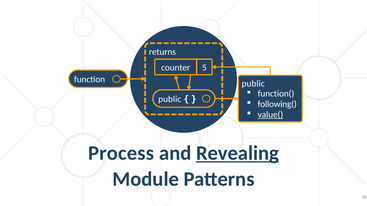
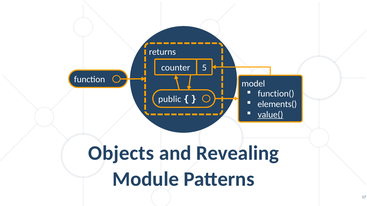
function public: public -> model
following(: following( -> elements(
Process: Process -> Objects
Revealing underline: present -> none
